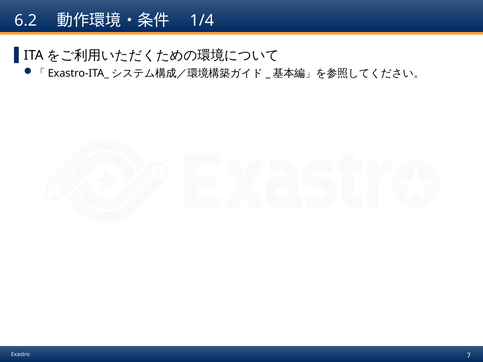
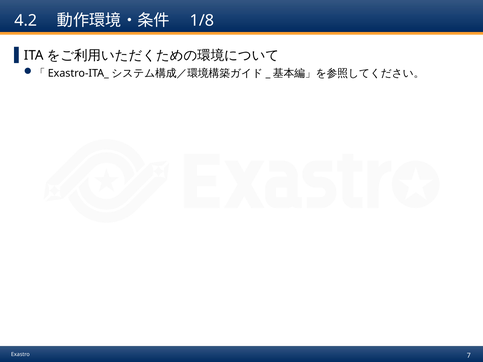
6.2: 6.2 -> 4.2
1/4: 1/4 -> 1/8
